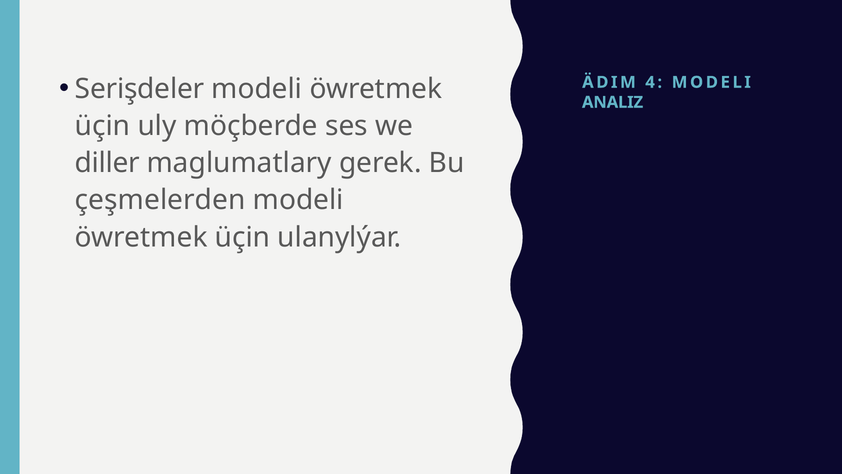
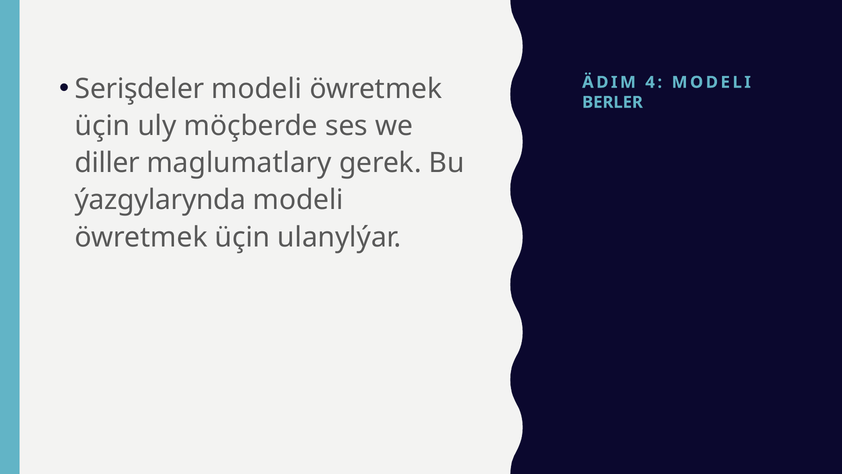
ANALIZ: ANALIZ -> BERLER
çeşmelerden: çeşmelerden -> ýazgylarynda
